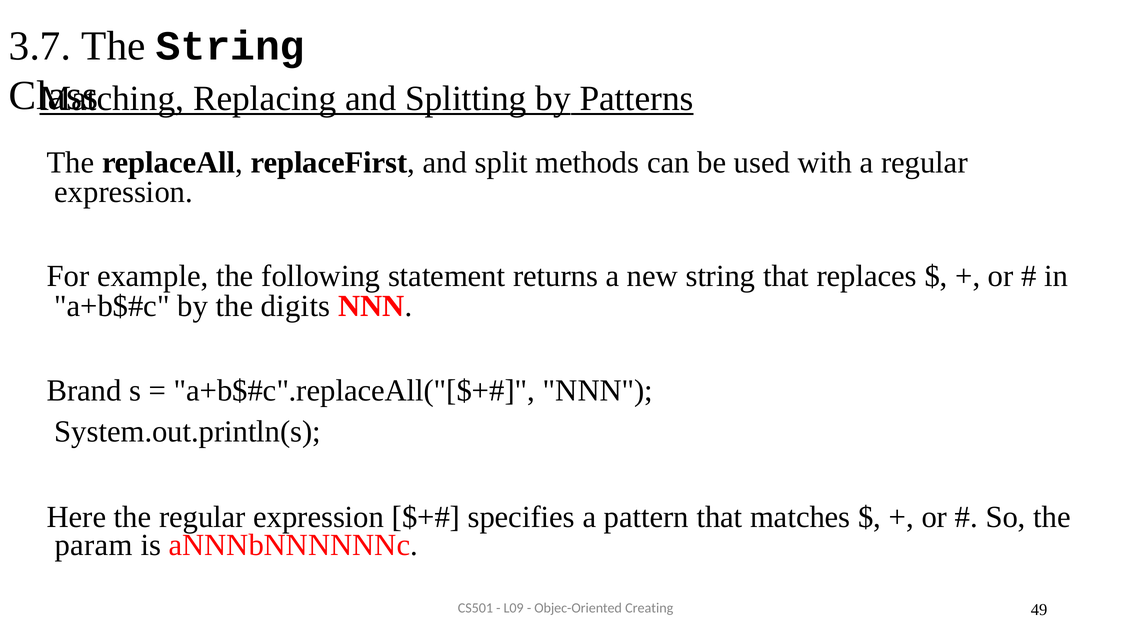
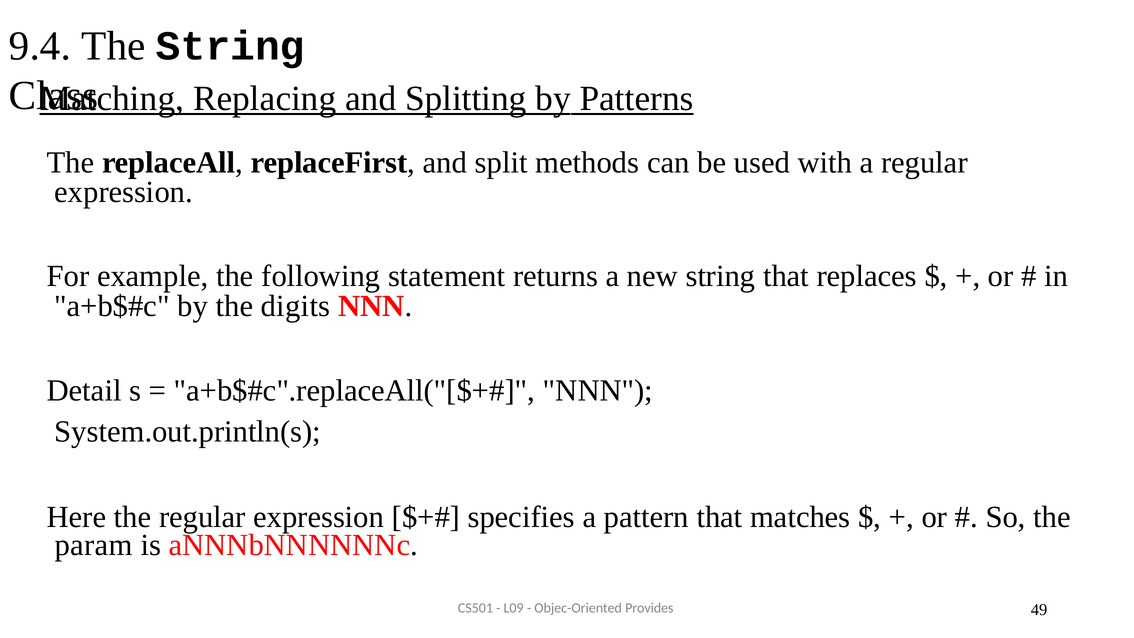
3.7: 3.7 -> 9.4
Brand: Brand -> Detail
Creating: Creating -> Provides
